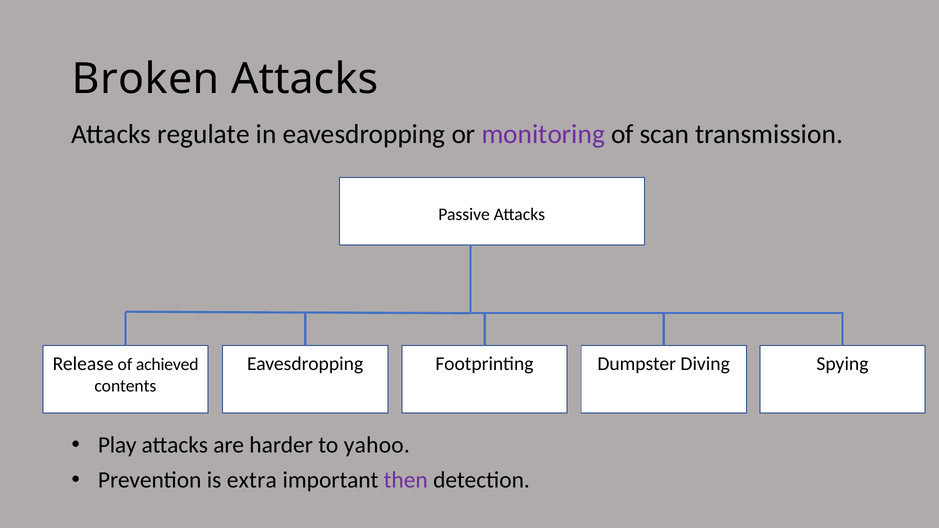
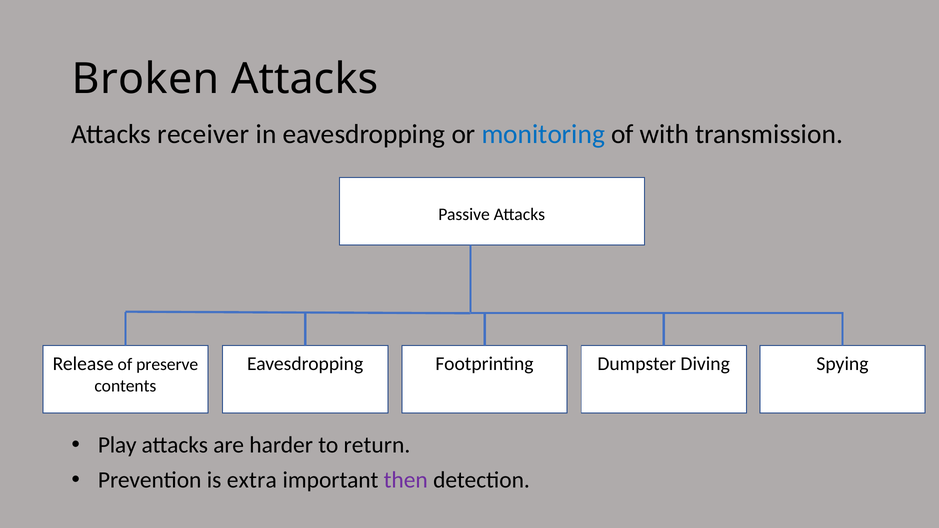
regulate: regulate -> receiver
monitoring colour: purple -> blue
scan: scan -> with
achieved: achieved -> preserve
yahoo: yahoo -> return
